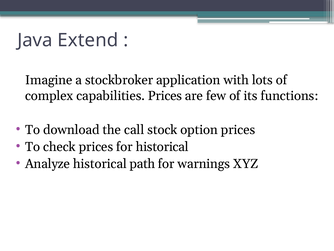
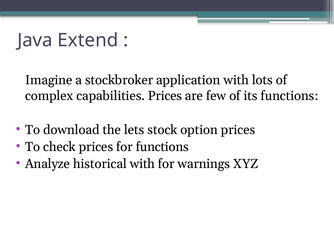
call: call -> lets
for historical: historical -> functions
historical path: path -> with
